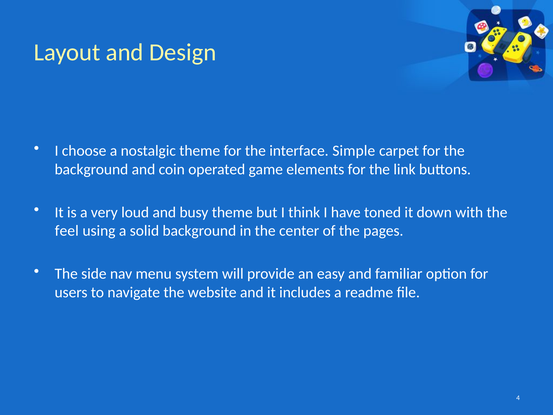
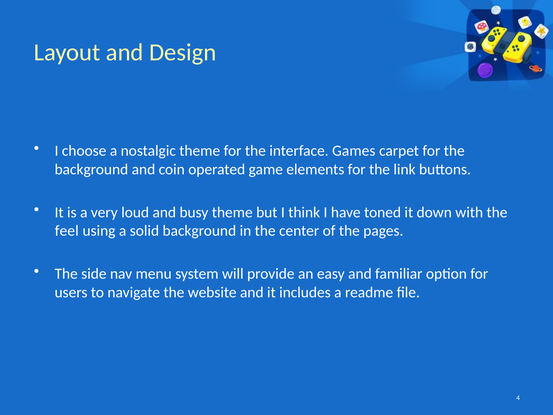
Simple: Simple -> Games
